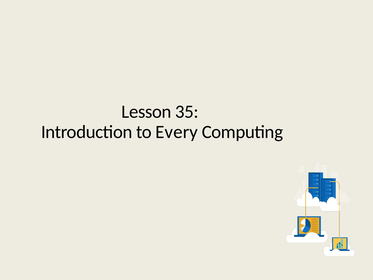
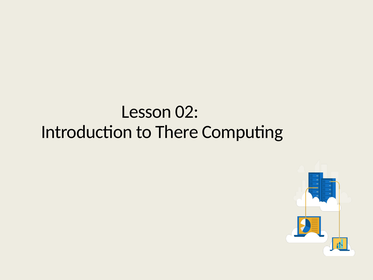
35: 35 -> 02
Every: Every -> There
